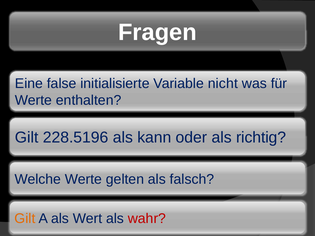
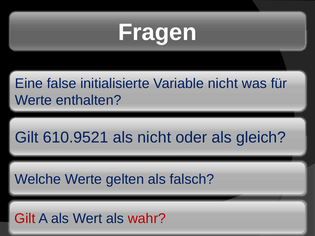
228.5196: 228.5196 -> 610.9521
als kann: kann -> nicht
richtig: richtig -> gleich
Gilt at (25, 219) colour: orange -> red
